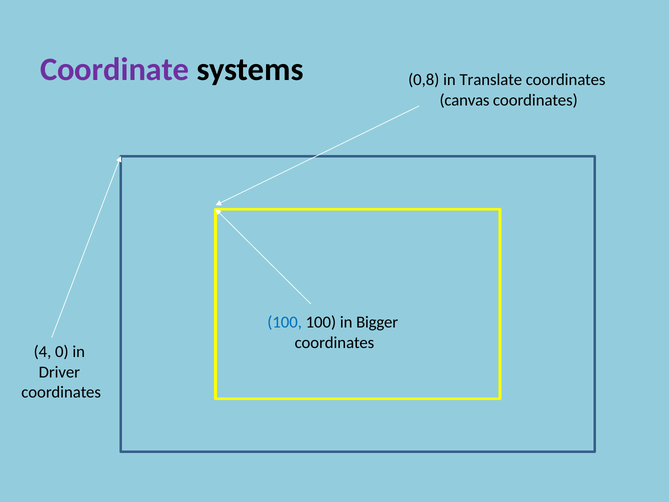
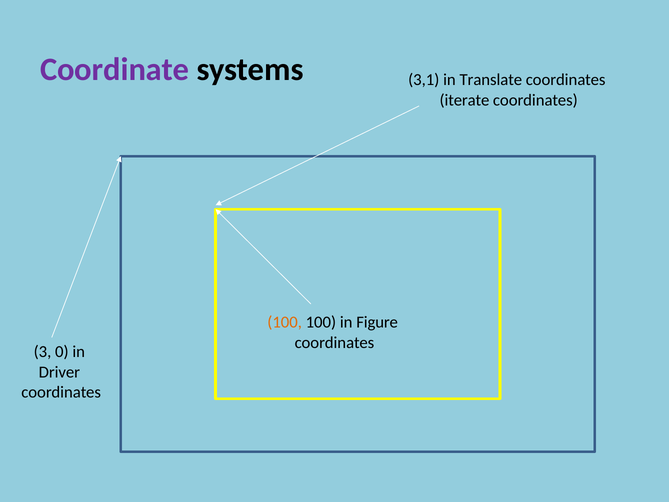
0,8: 0,8 -> 3,1
canvas: canvas -> iterate
100 at (285, 322) colour: blue -> orange
Bigger: Bigger -> Figure
4: 4 -> 3
